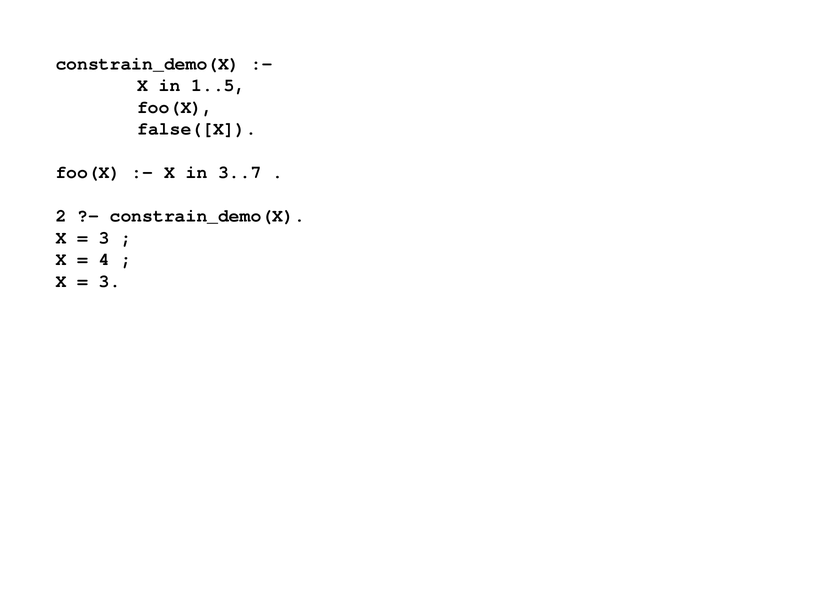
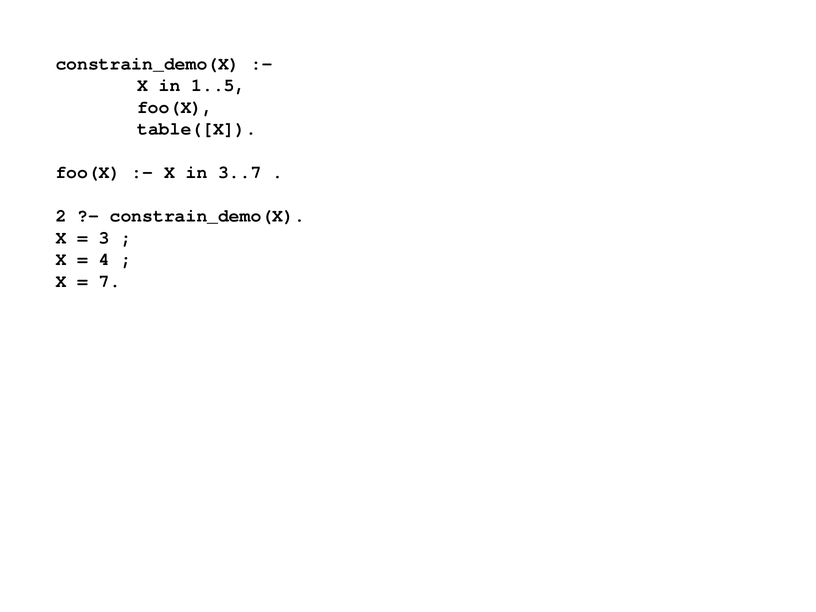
false([X: false([X -> table([X
3 at (110, 281): 3 -> 7
